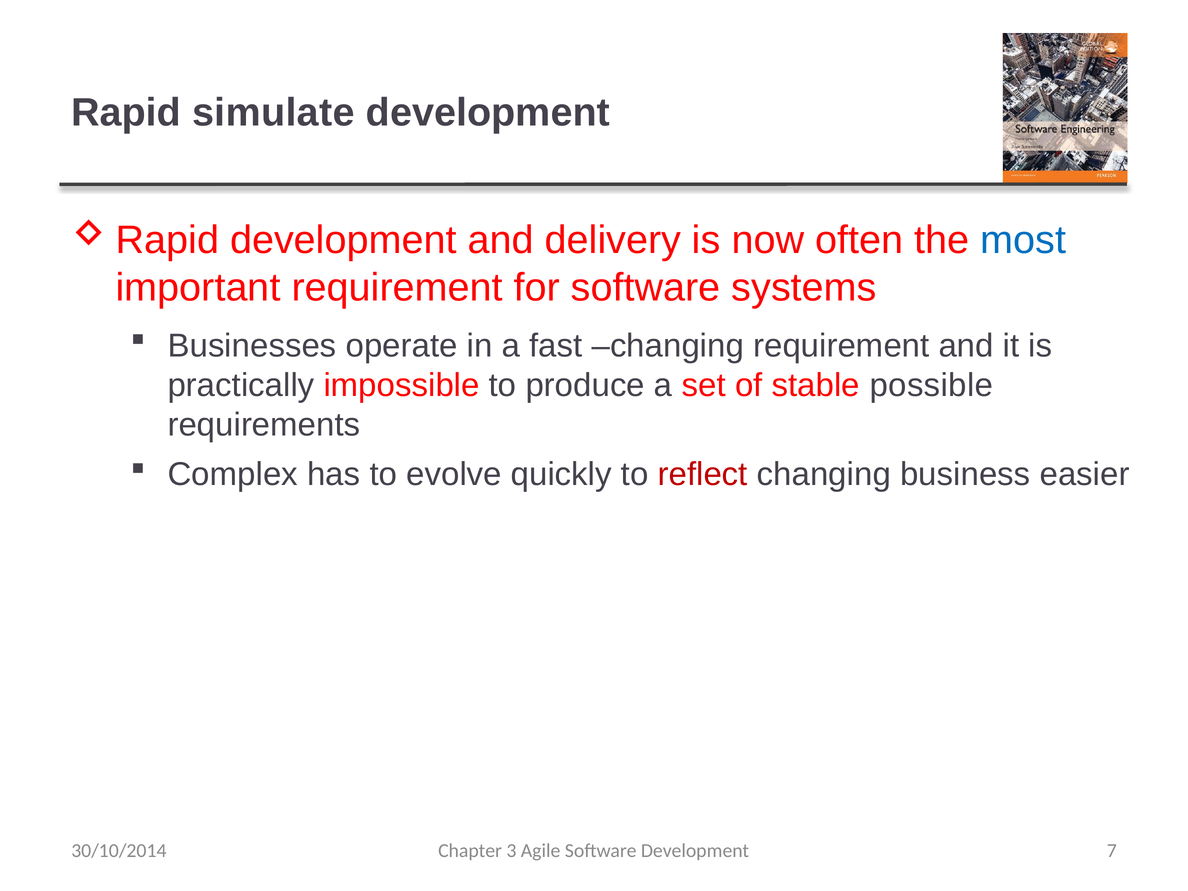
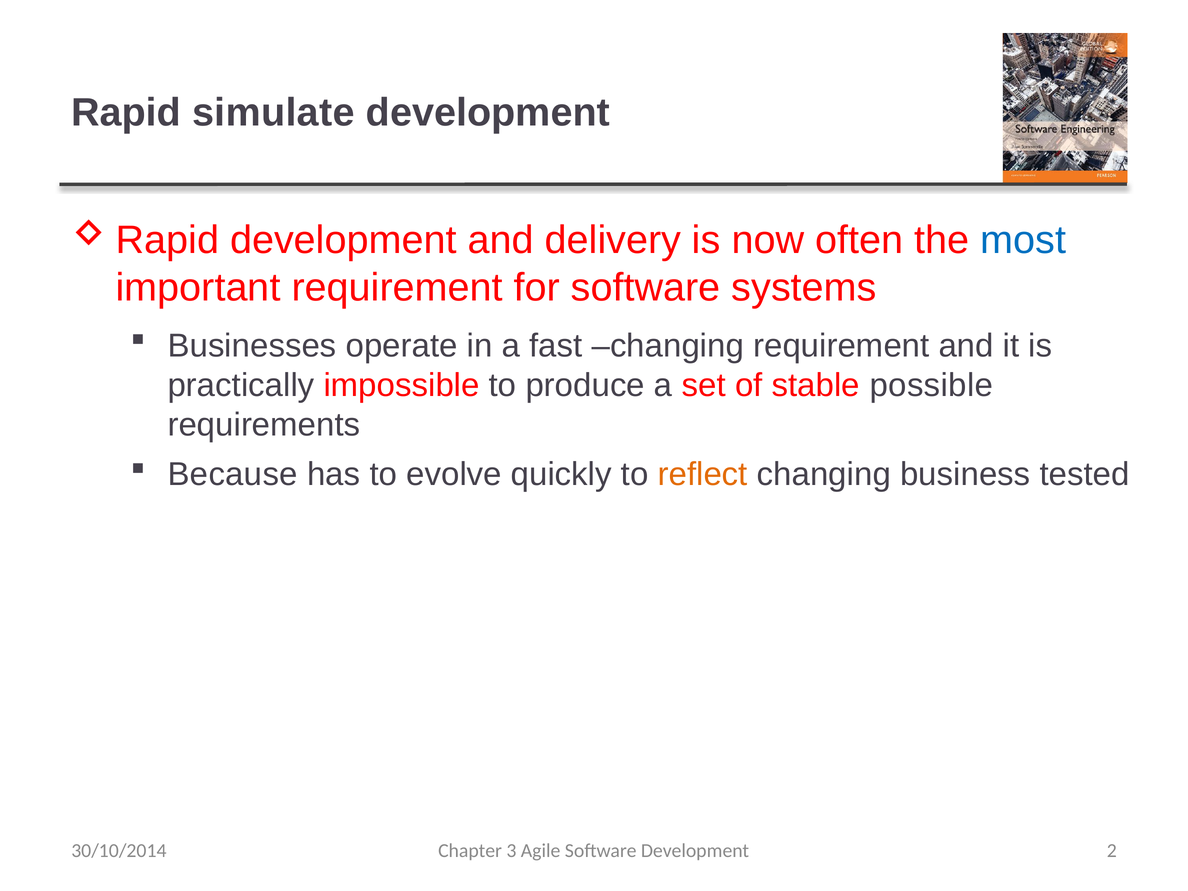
Complex: Complex -> Because
reflect colour: red -> orange
easier: easier -> tested
7: 7 -> 2
